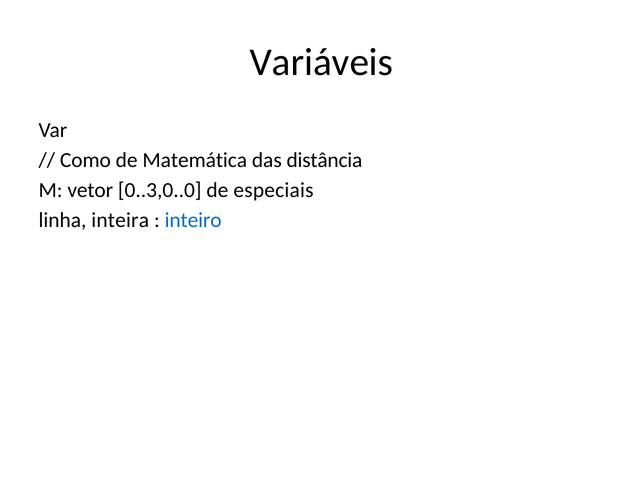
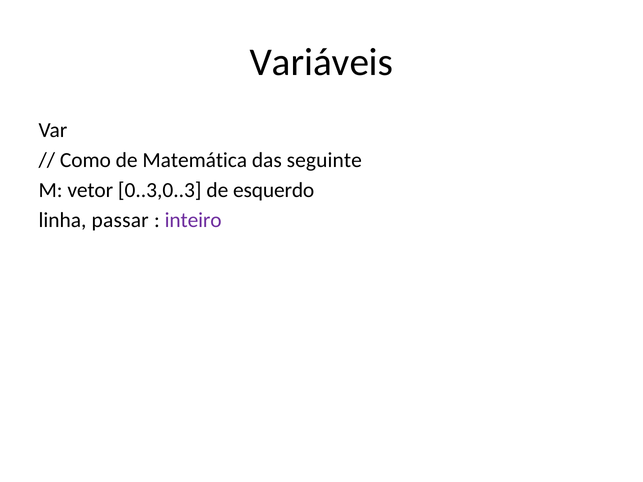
distância: distância -> seguinte
0..3,0..0: 0..3,0..0 -> 0..3,0..3
especiais: especiais -> esquerdo
inteira: inteira -> passar
inteiro colour: blue -> purple
